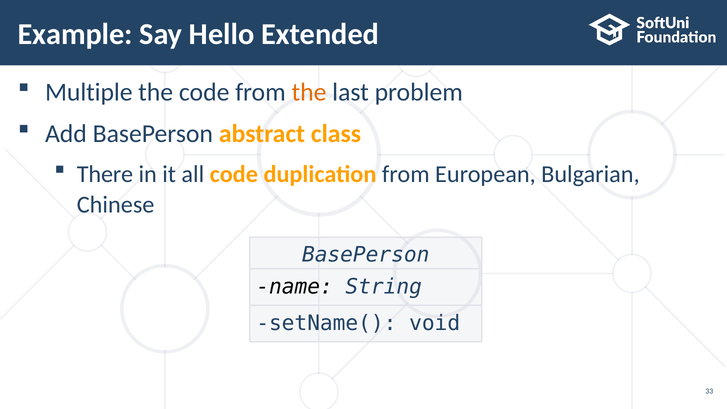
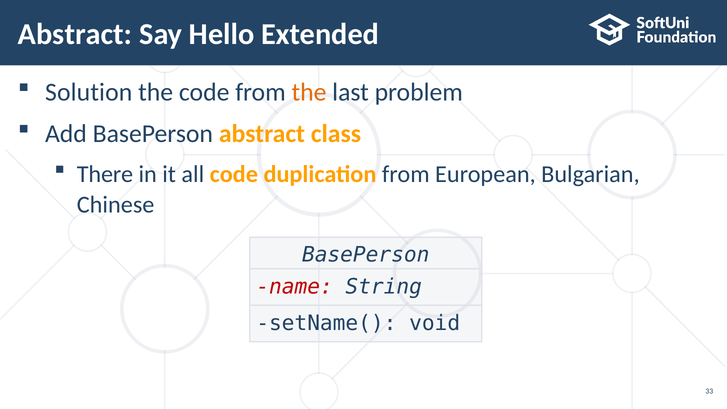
Example at (75, 34): Example -> Abstract
Multiple: Multiple -> Solution
name colour: black -> red
